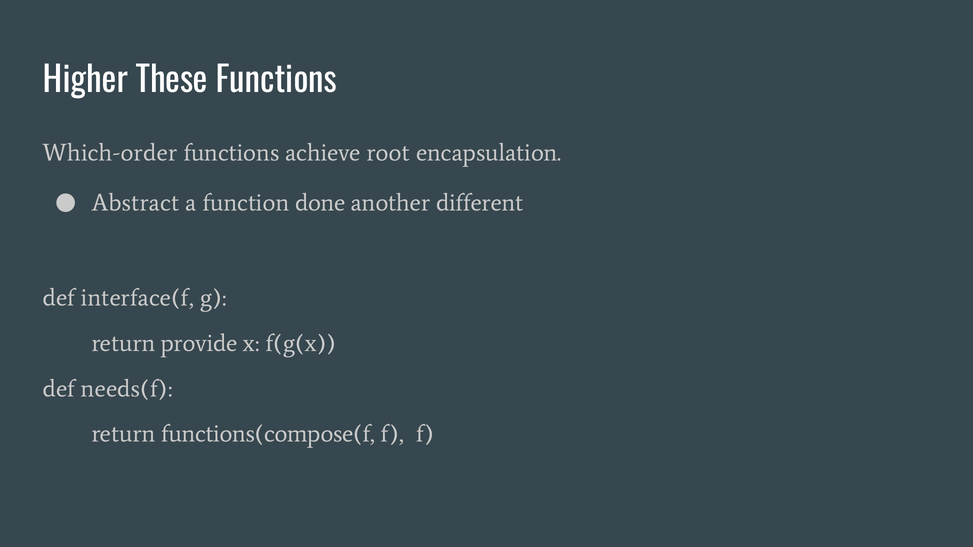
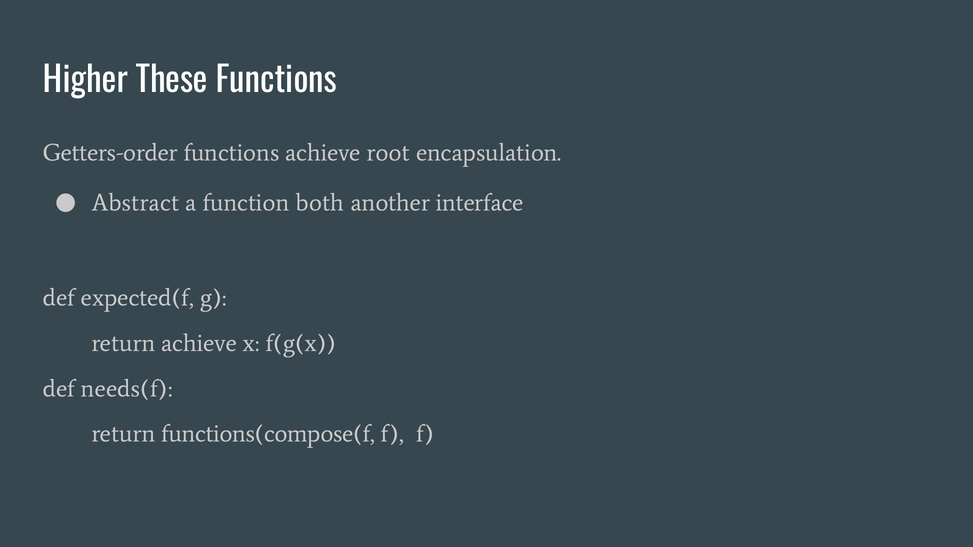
Which-order: Which-order -> Getters-order
done: done -> both
different: different -> interface
interface(f: interface(f -> expected(f
return provide: provide -> achieve
